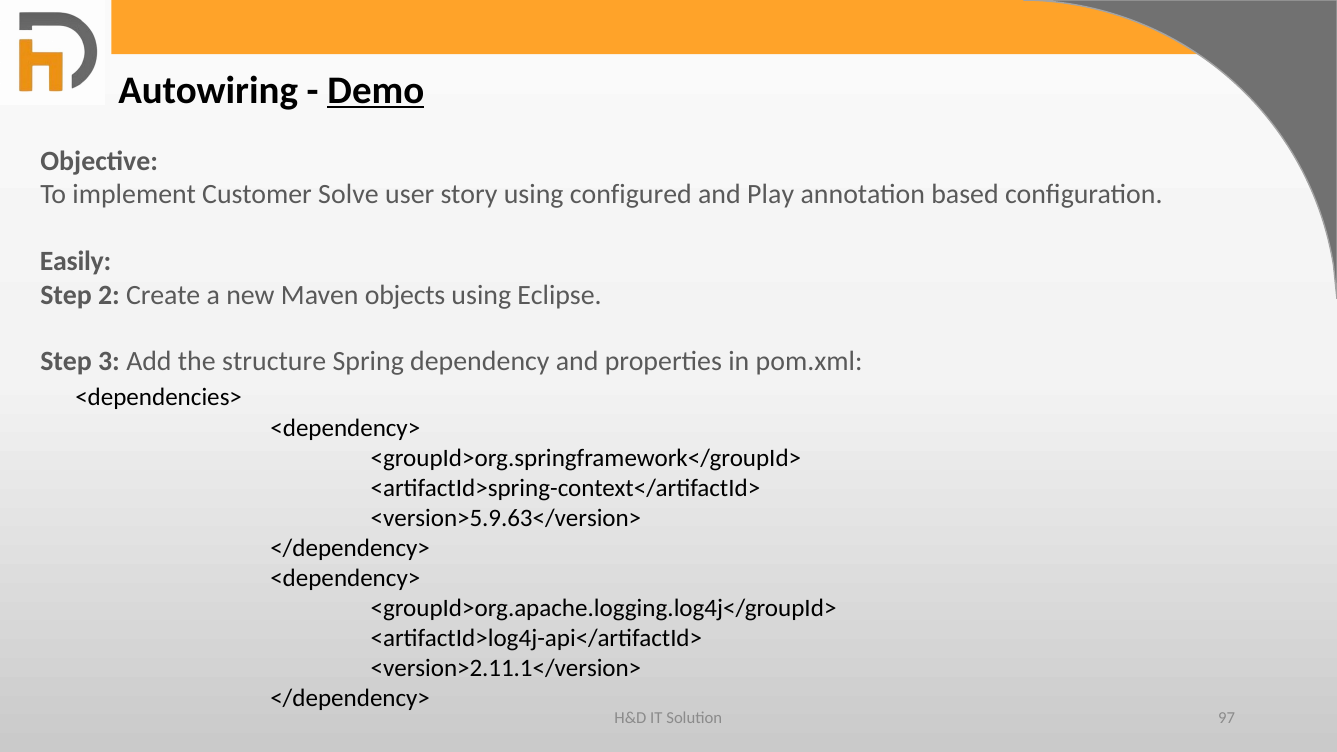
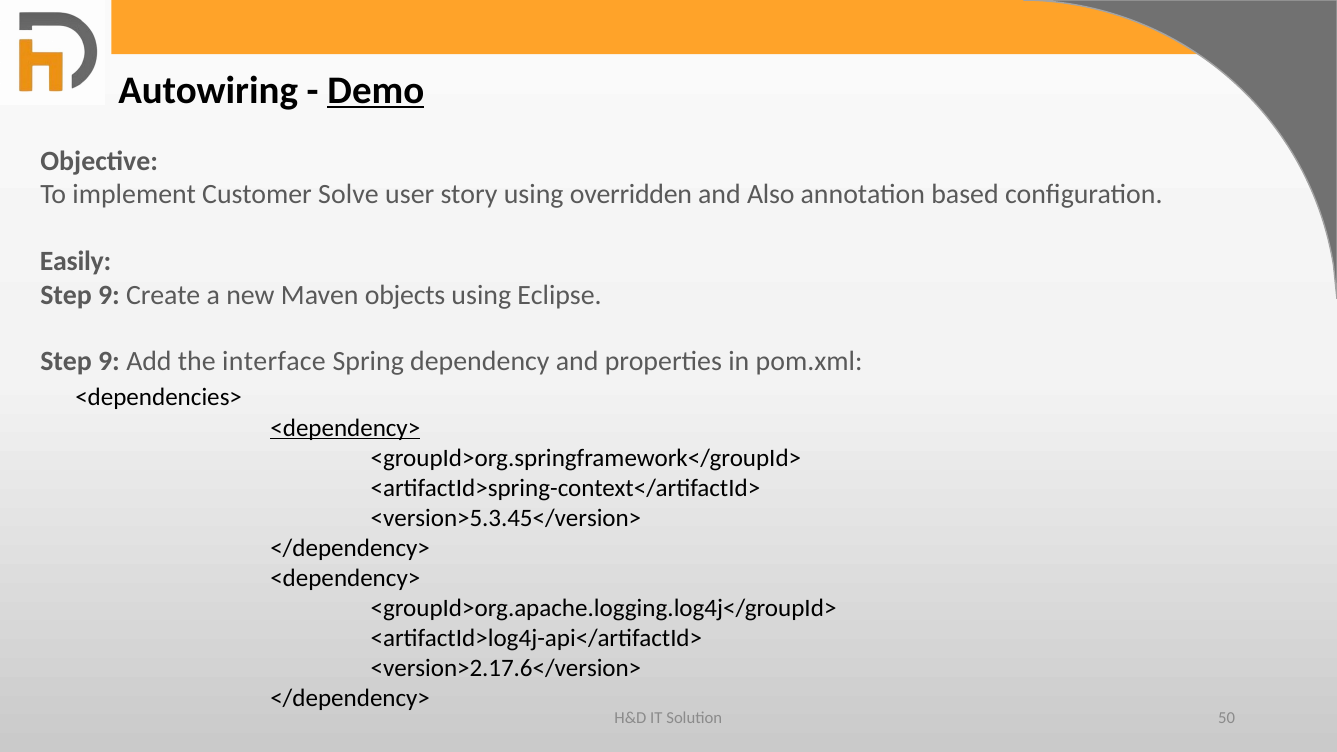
configured: configured -> overridden
Play: Play -> Also
2 at (109, 295): 2 -> 9
3 at (109, 362): 3 -> 9
structure: structure -> interface
<dependency> at (345, 428) underline: none -> present
<version>5.9.63</version>: <version>5.9.63</version> -> <version>5.3.45</version>
<version>2.11.1</version>: <version>2.11.1</version> -> <version>2.17.6</version>
97: 97 -> 50
